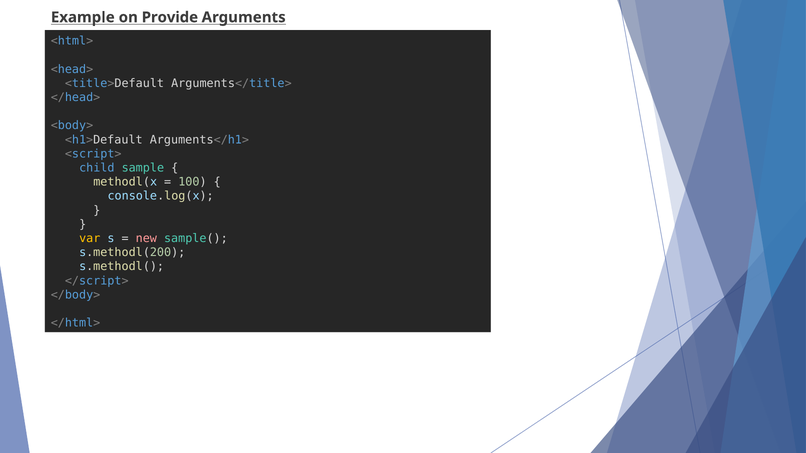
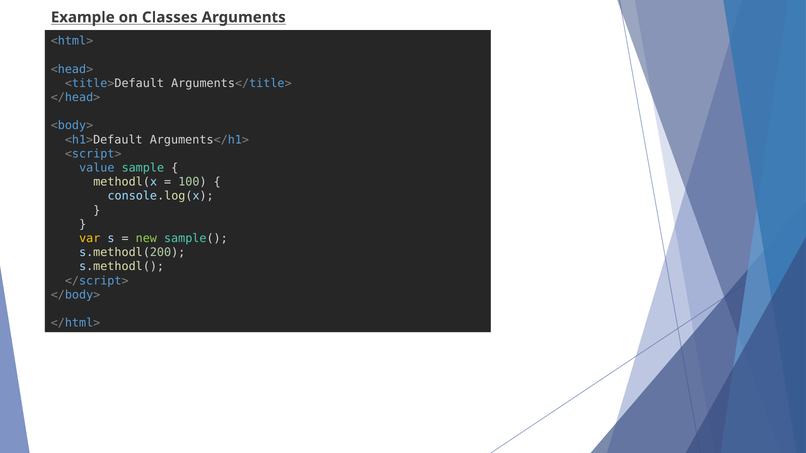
Provide: Provide -> Classes
child: child -> value
new colour: pink -> light green
